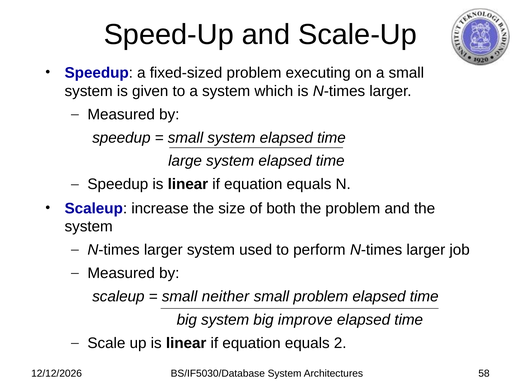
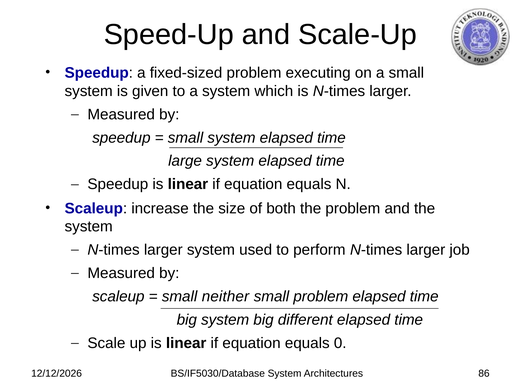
improve: improve -> different
2: 2 -> 0
58: 58 -> 86
